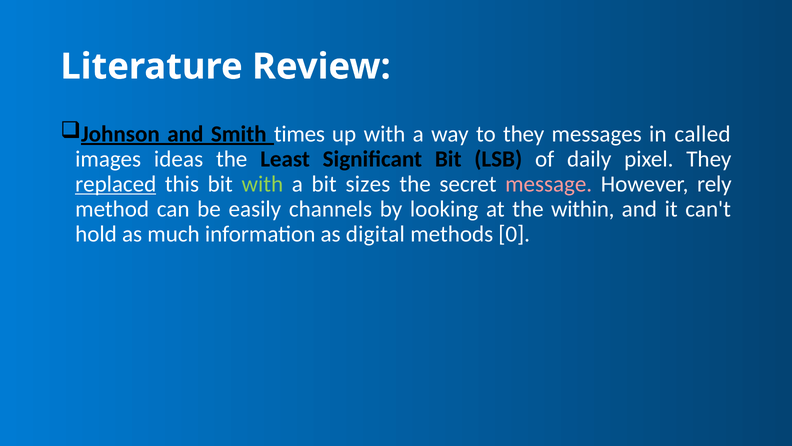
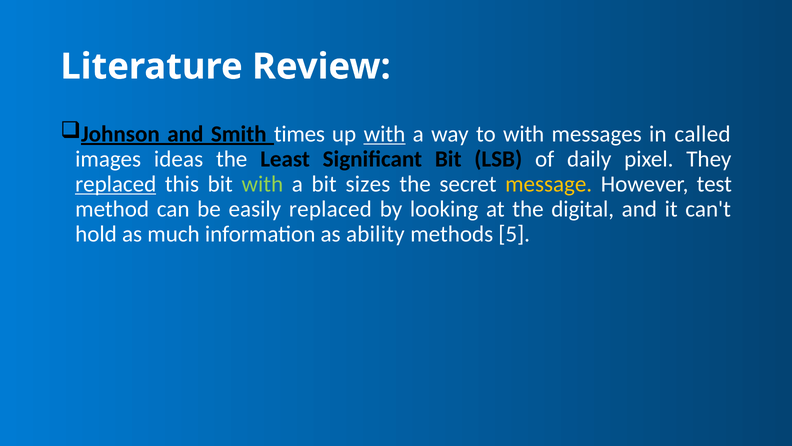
with at (384, 134) underline: none -> present
to they: they -> with
message colour: pink -> yellow
rely: rely -> test
easily channels: channels -> replaced
within: within -> digital
digital: digital -> ability
0: 0 -> 5
